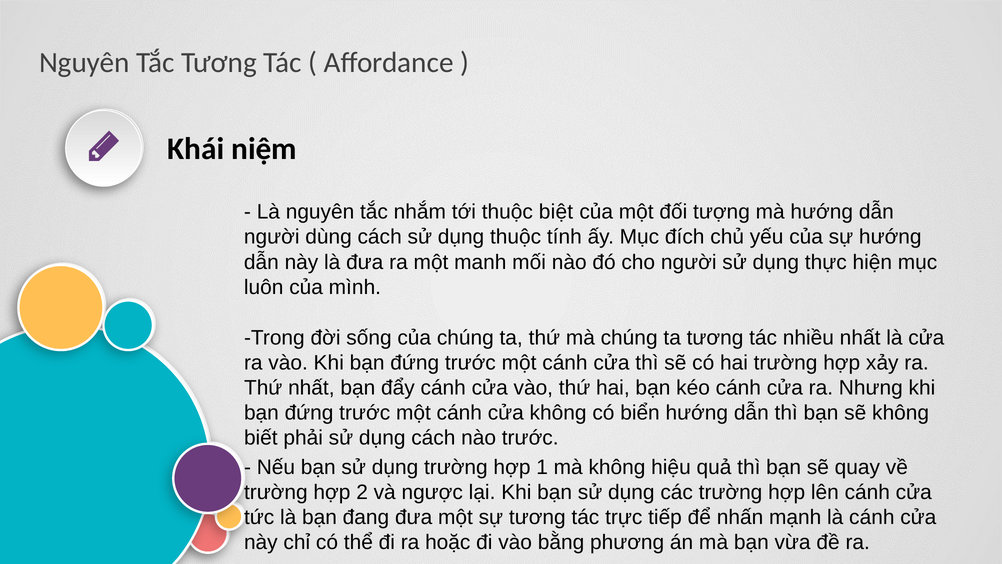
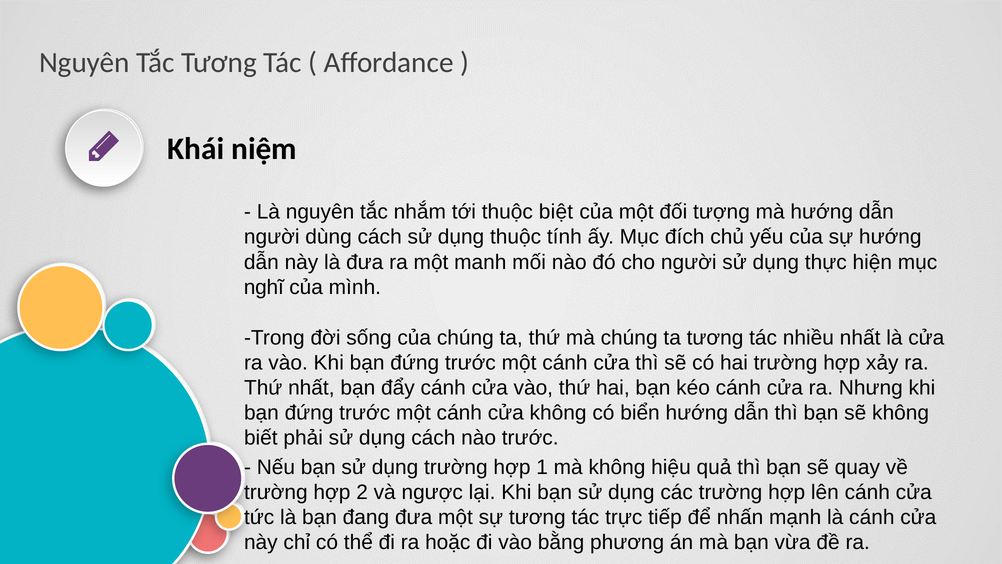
luôn: luôn -> nghĩ
